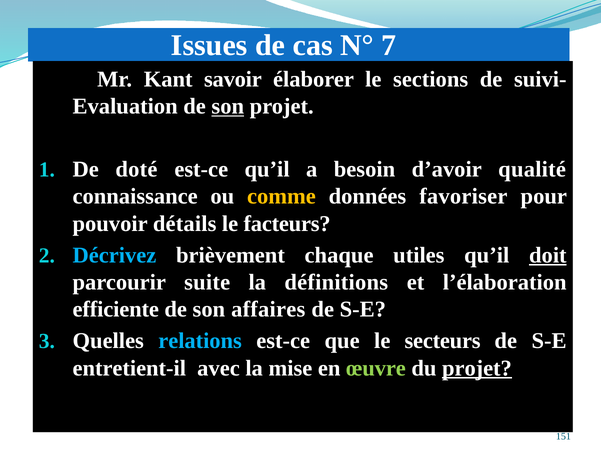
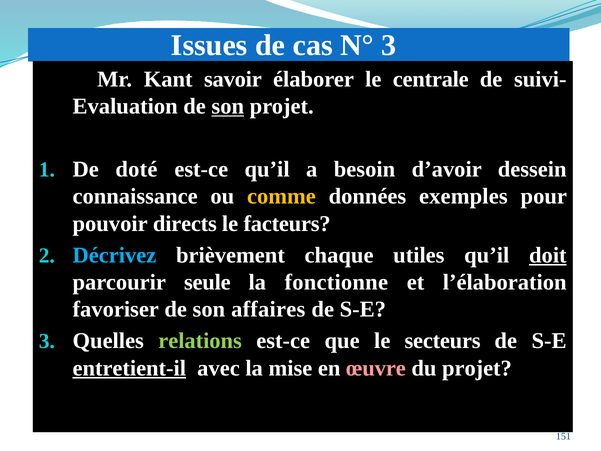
N° 7: 7 -> 3
sections: sections -> centrale
qualité: qualité -> dessein
favoriser: favoriser -> exemples
détails: détails -> directs
suite: suite -> seule
définitions: définitions -> fonctionne
efficiente: efficiente -> favoriser
relations colour: light blue -> light green
entretient-il underline: none -> present
œuvre colour: light green -> pink
projet at (477, 368) underline: present -> none
